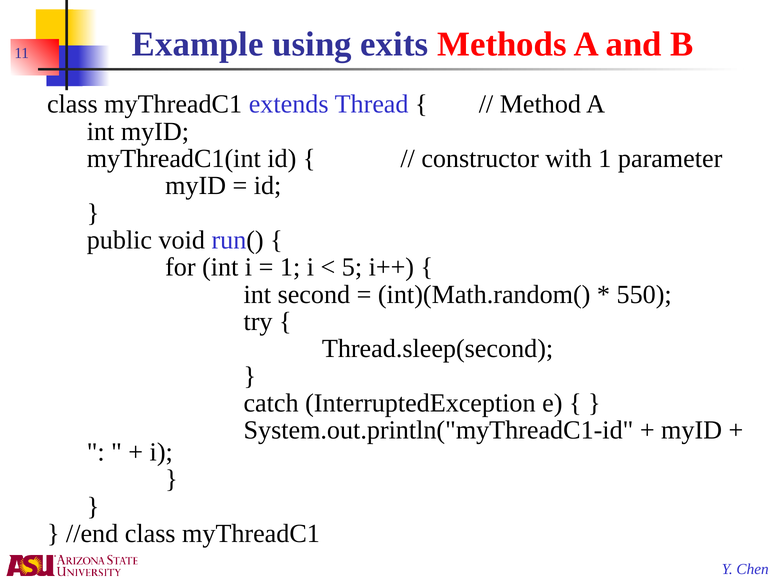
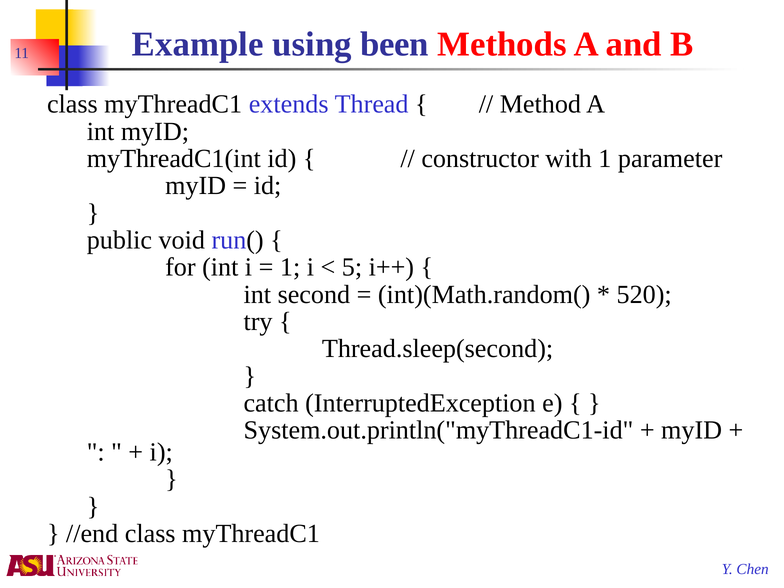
exits: exits -> been
550: 550 -> 520
